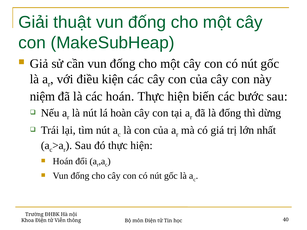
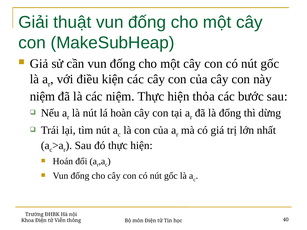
các hoán: hoán -> niệm
biến: biến -> thỏa
